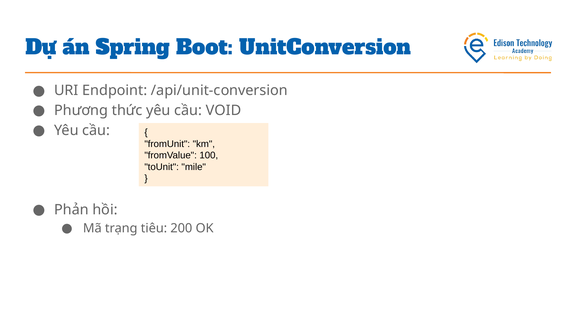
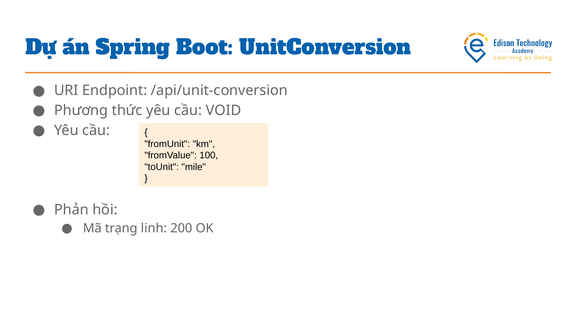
tiêu: tiêu -> linh
